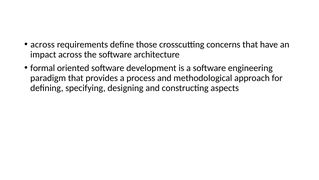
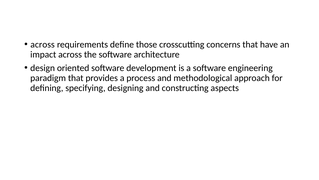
formal: formal -> design
